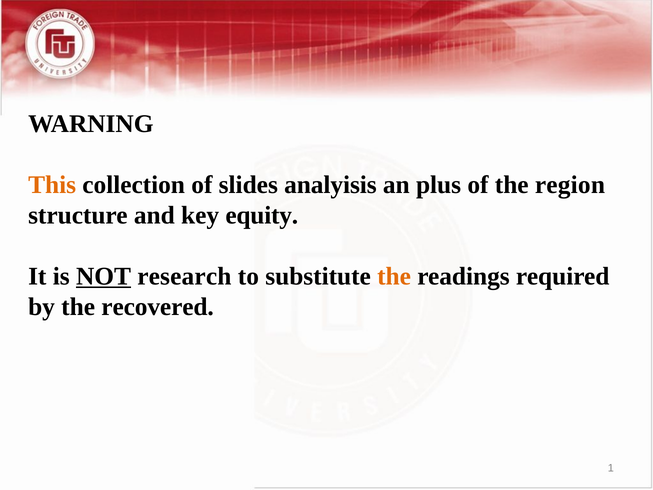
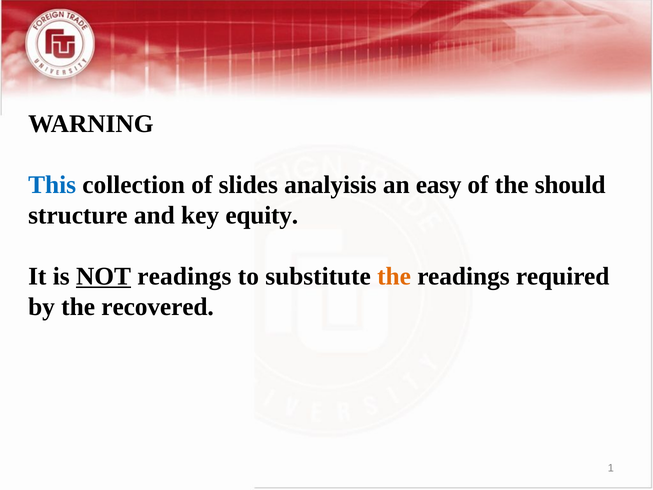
This colour: orange -> blue
plus: plus -> easy
region: region -> should
NOT research: research -> readings
